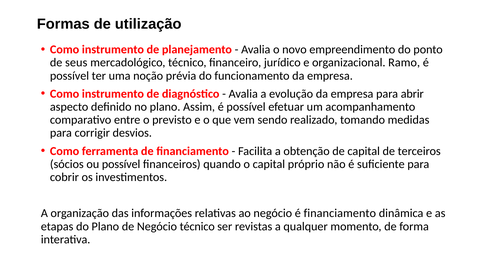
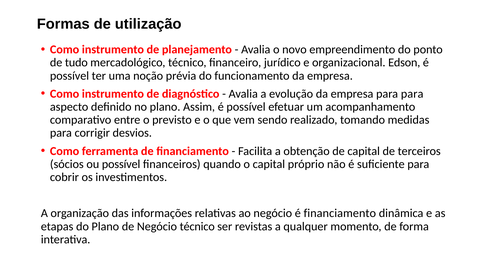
seus: seus -> tudo
Ramo: Ramo -> Edson
para abrir: abrir -> para
